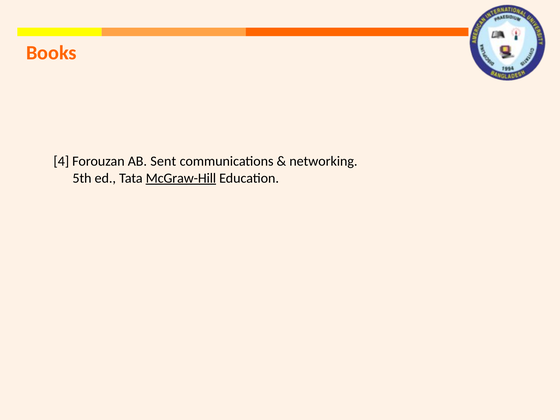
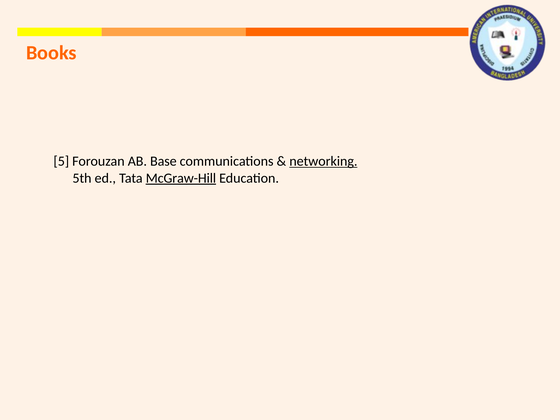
4: 4 -> 5
Sent: Sent -> Base
networking underline: none -> present
